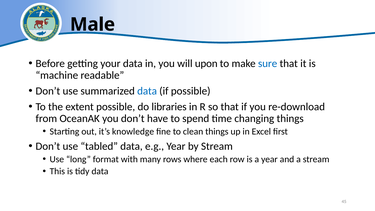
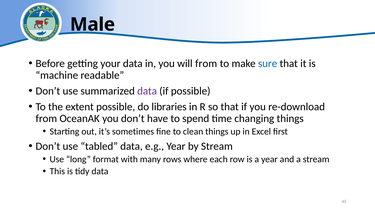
will upon: upon -> from
data at (147, 91) colour: blue -> purple
knowledge: knowledge -> sometimes
